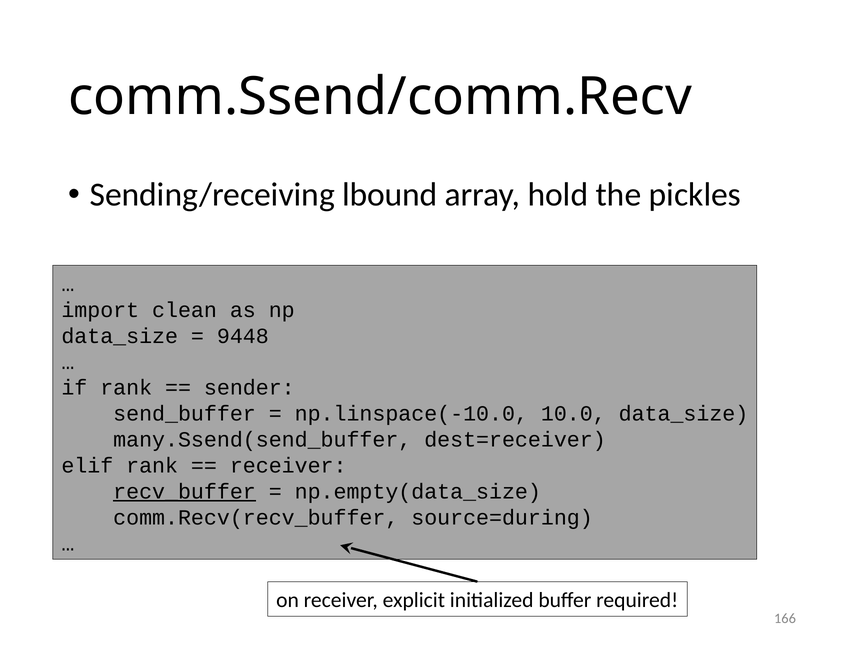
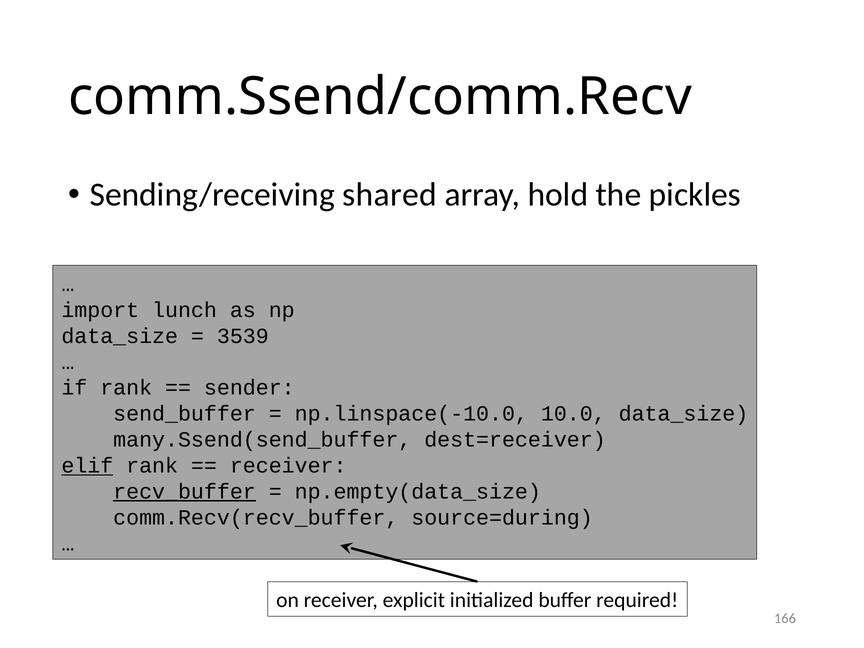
lbound: lbound -> shared
clean: clean -> lunch
9448: 9448 -> 3539
elif underline: none -> present
